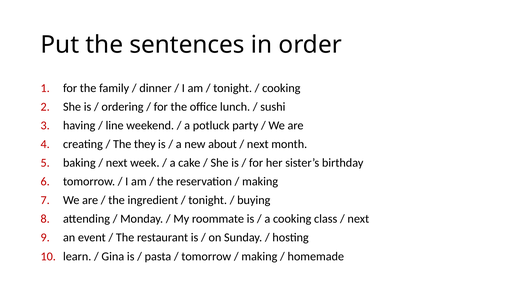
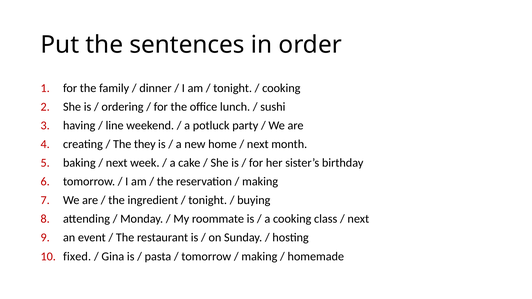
about: about -> home
learn: learn -> fixed
